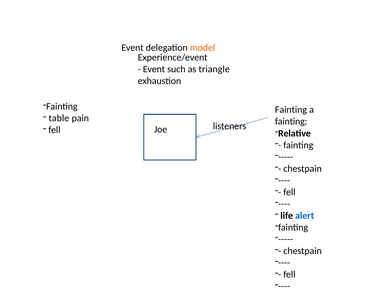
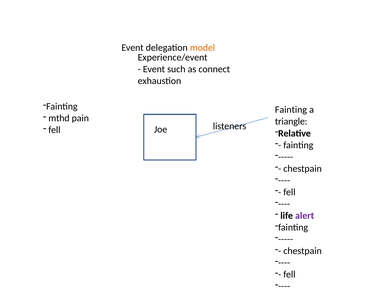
triangle: triangle -> connect
table: table -> mthd
fainting at (291, 122): fainting -> triangle
alert colour: blue -> purple
